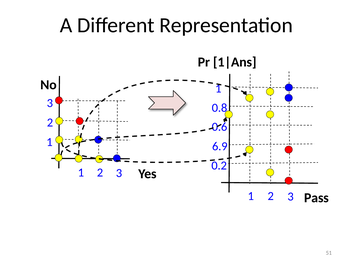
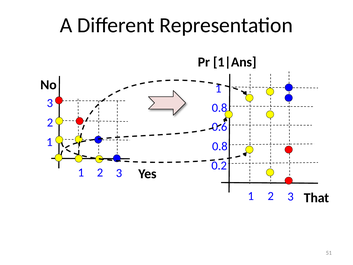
6.9 at (220, 146): 6.9 -> 0.8
Pass: Pass -> That
